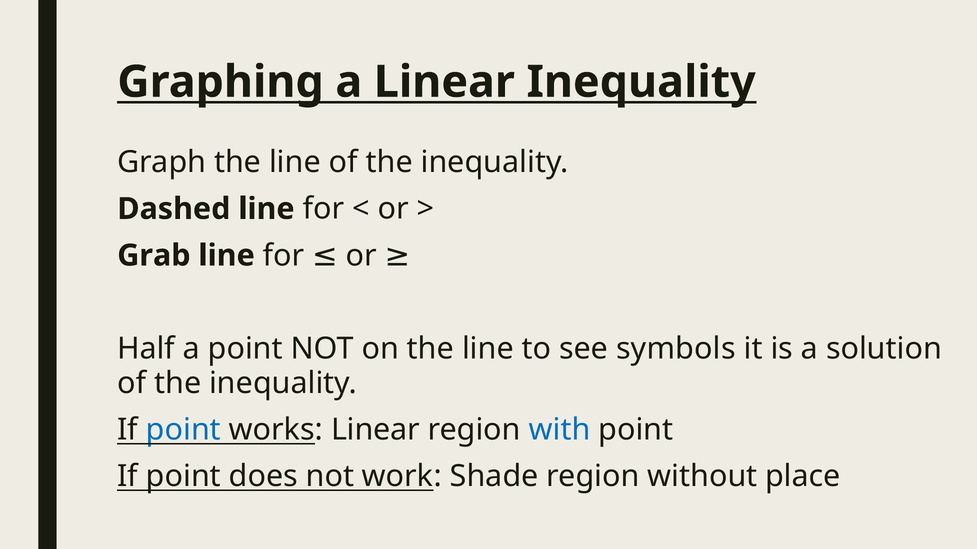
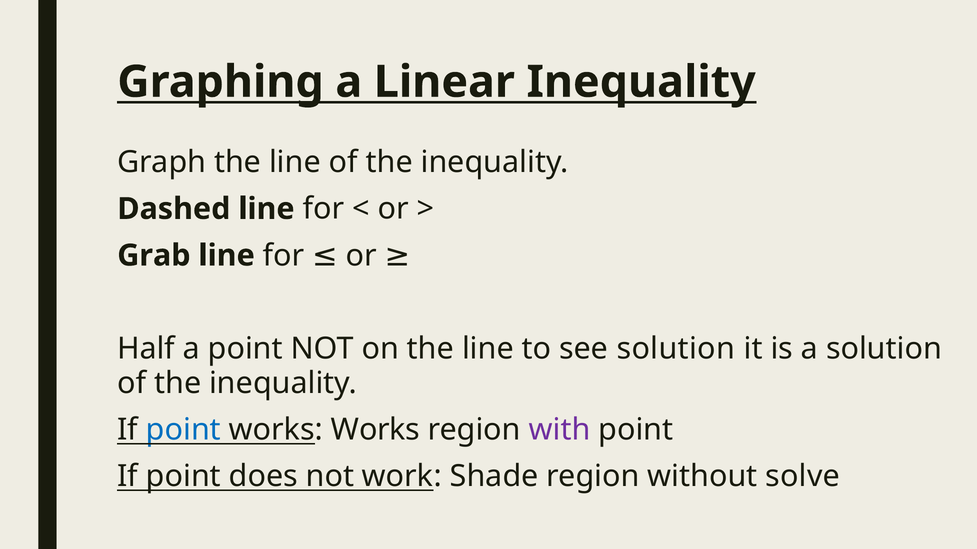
see symbols: symbols -> solution
works Linear: Linear -> Works
with colour: blue -> purple
place: place -> solve
